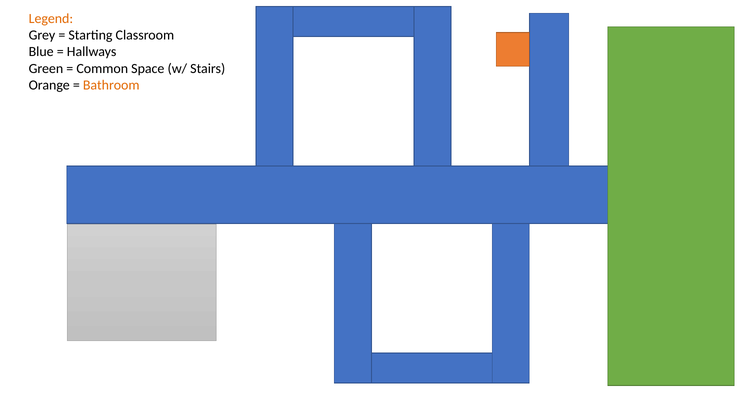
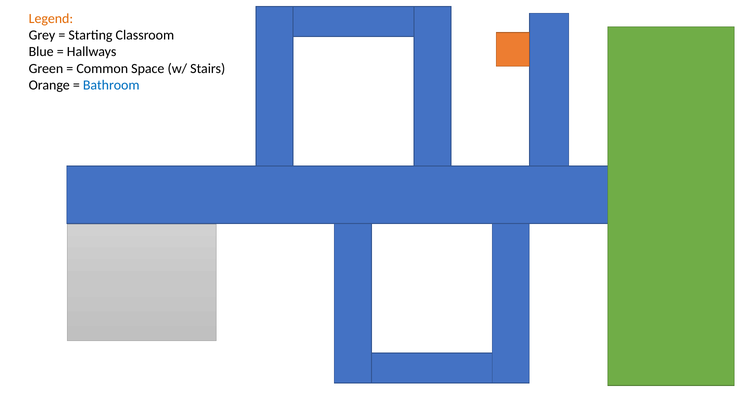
Bathroom colour: orange -> blue
